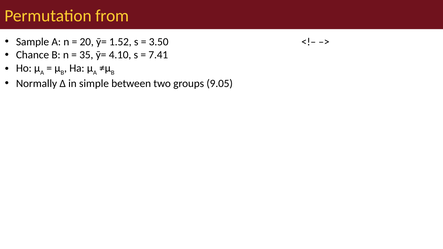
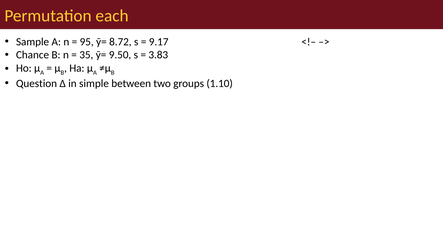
from: from -> each
20: 20 -> 95
1.52: 1.52 -> 8.72
3.50: 3.50 -> 9.17
4.10: 4.10 -> 9.50
7.41: 7.41 -> 3.83
Normally: Normally -> Question
9.05: 9.05 -> 1.10
